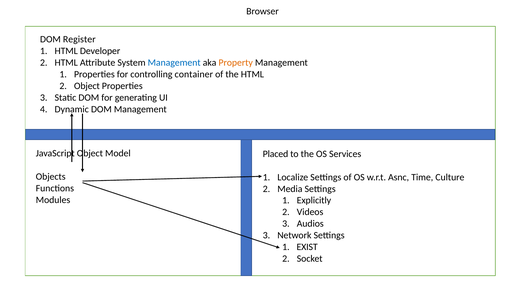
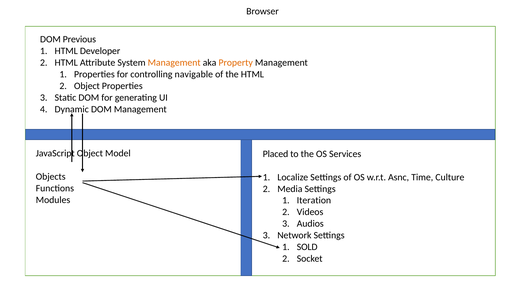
Register: Register -> Previous
Management at (174, 63) colour: blue -> orange
container: container -> navigable
Explicitly: Explicitly -> Iteration
EXIST: EXIST -> SOLD
